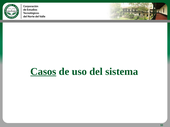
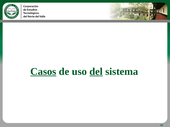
del underline: none -> present
